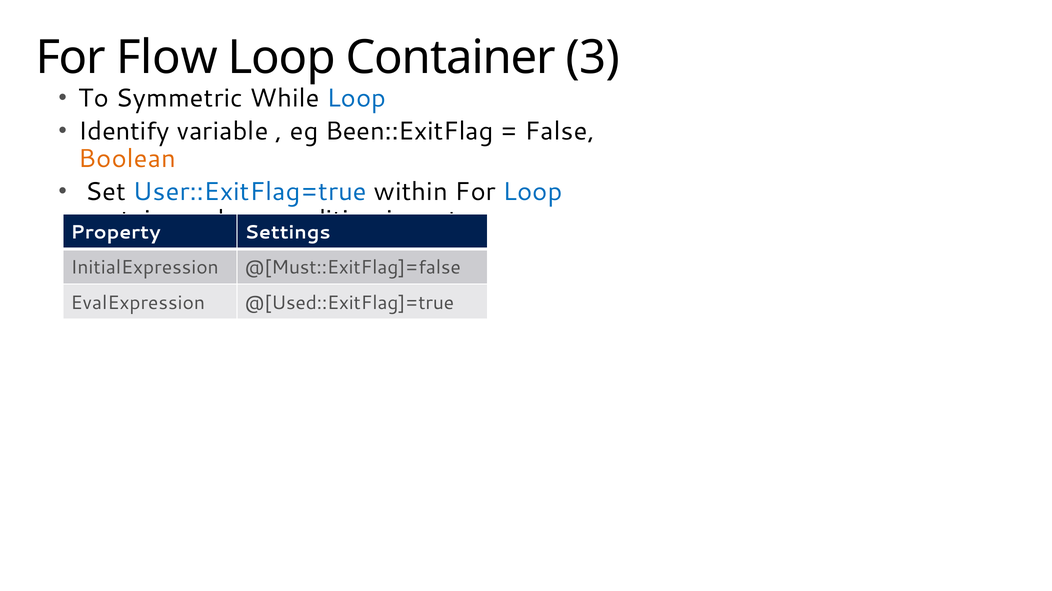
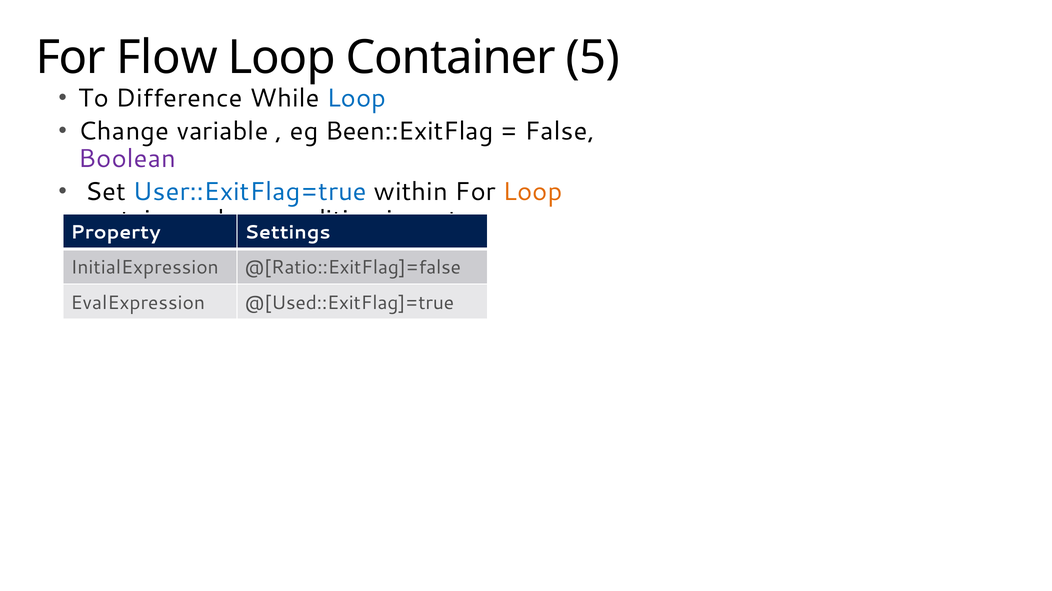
3: 3 -> 5
Symmetric: Symmetric -> Difference
Identify: Identify -> Change
Boolean colour: orange -> purple
Loop at (533, 192) colour: blue -> orange
@[Must::ExitFlag]=false: @[Must::ExitFlag]=false -> @[Ratio::ExitFlag]=false
